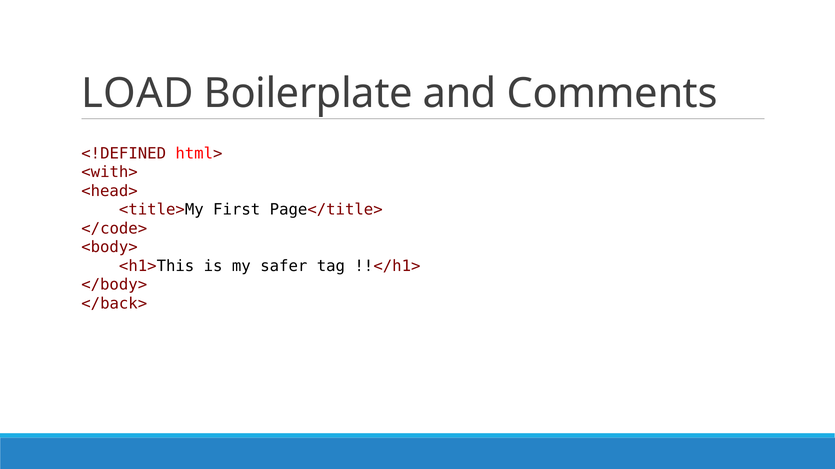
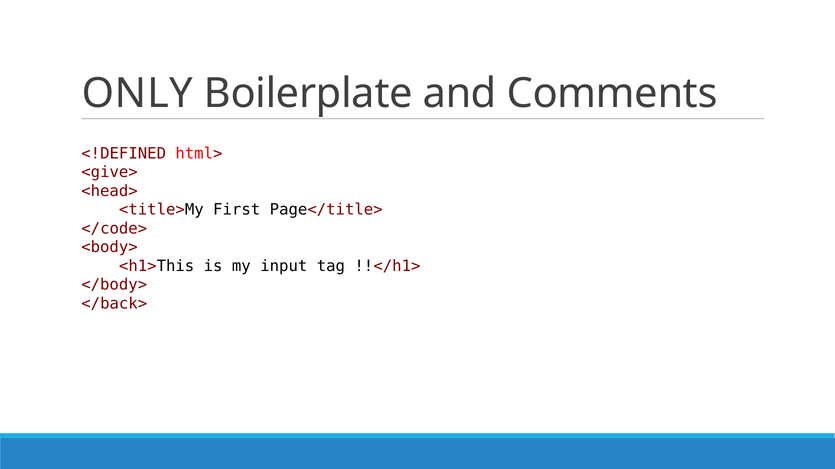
LOAD: LOAD -> ONLY
<with>: <with> -> <give>
safer: safer -> input
